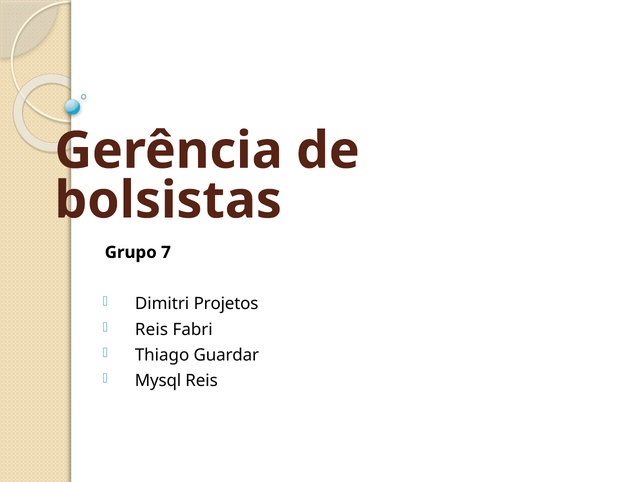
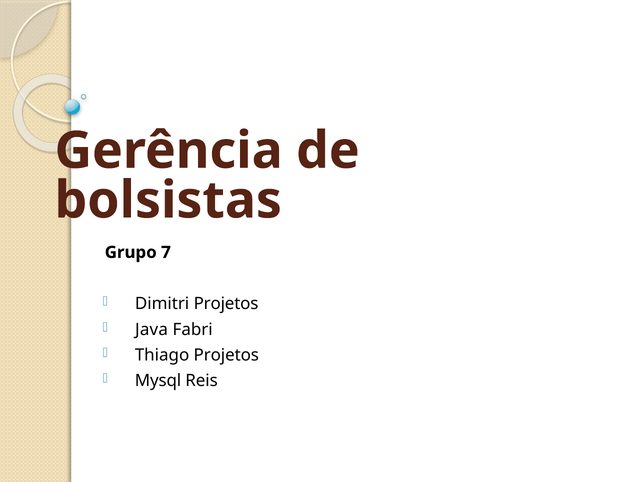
Reis at (152, 330): Reis -> Java
Thiago Guardar: Guardar -> Projetos
